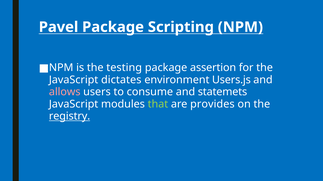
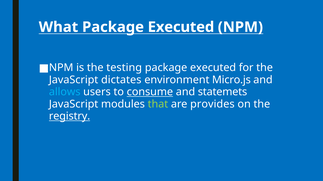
Pavel: Pavel -> What
Scripting at (181, 27): Scripting -> Executed
assertion at (213, 68): assertion -> executed
Users.js: Users.js -> Micro.js
allows colour: pink -> light blue
consume underline: none -> present
